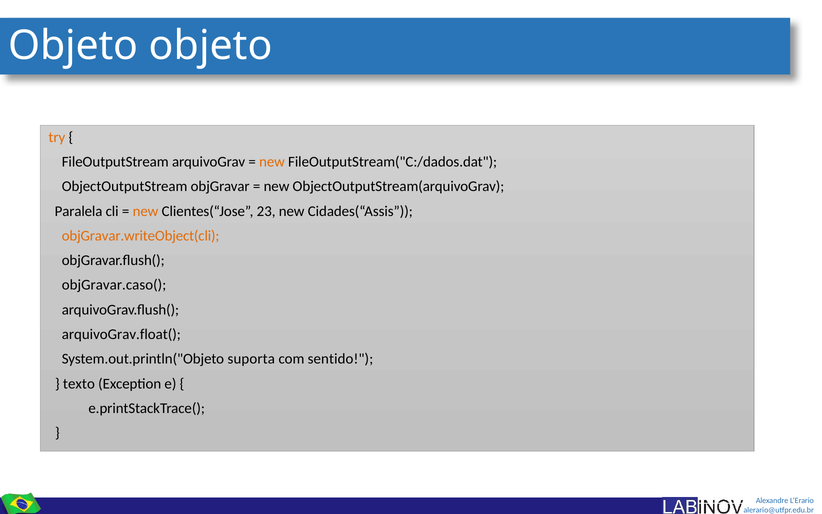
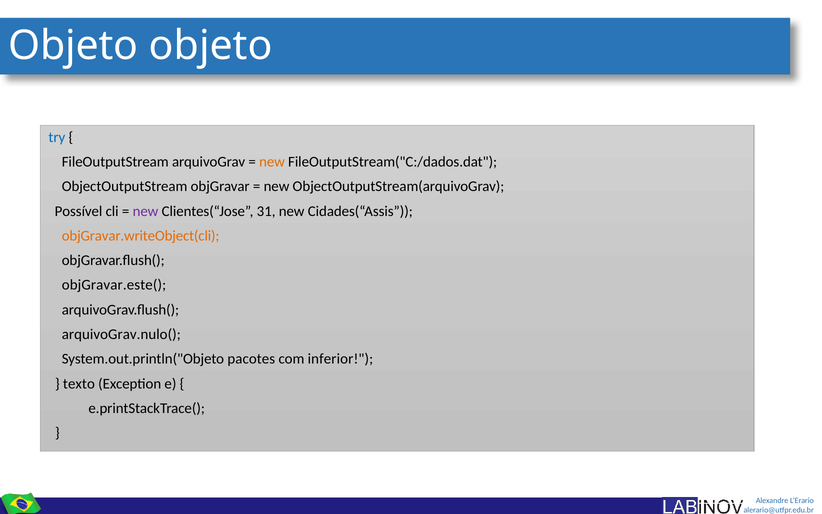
try colour: orange -> blue
Paralela: Paralela -> Possível
new at (145, 211) colour: orange -> purple
23: 23 -> 31
objGravar.caso(: objGravar.caso( -> objGravar.este(
arquivoGrav.float(: arquivoGrav.float( -> arquivoGrav.nulo(
suporta: suporta -> pacotes
sentido: sentido -> inferior
